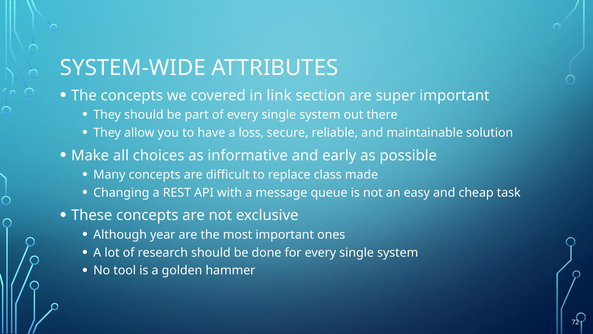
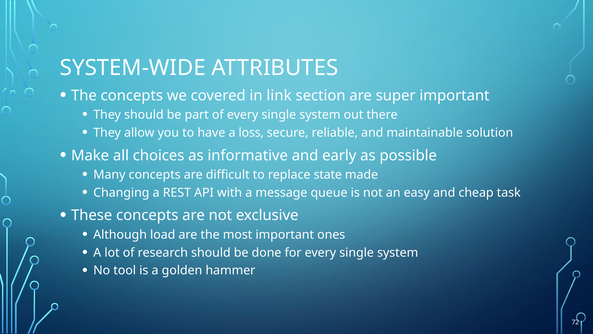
class: class -> state
year: year -> load
